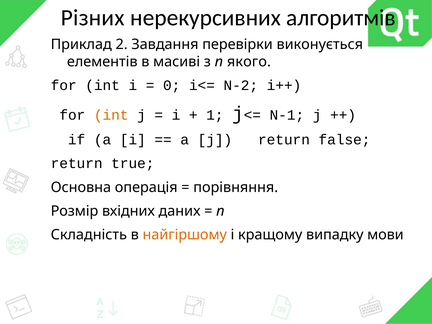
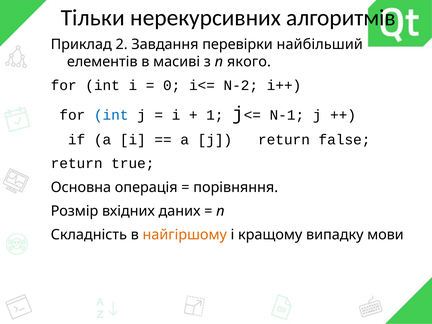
Різних: Різних -> Тільки
виконується: виконується -> найбільший
int at (111, 115) colour: orange -> blue
